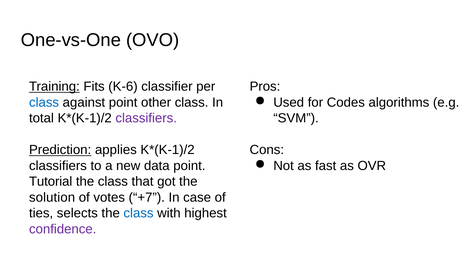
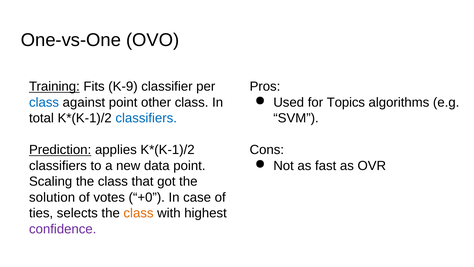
K-6: K-6 -> K-9
Codes: Codes -> Topics
classifiers at (146, 118) colour: purple -> blue
Tutorial: Tutorial -> Scaling
+7: +7 -> +0
class at (138, 213) colour: blue -> orange
